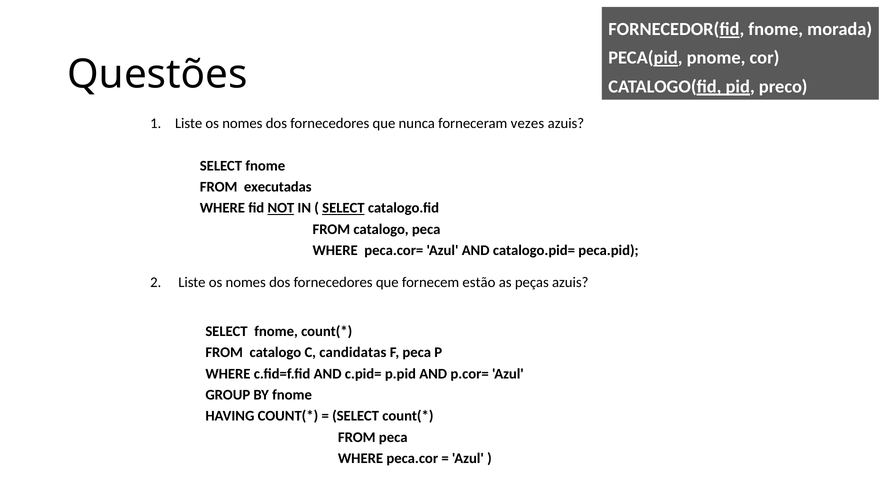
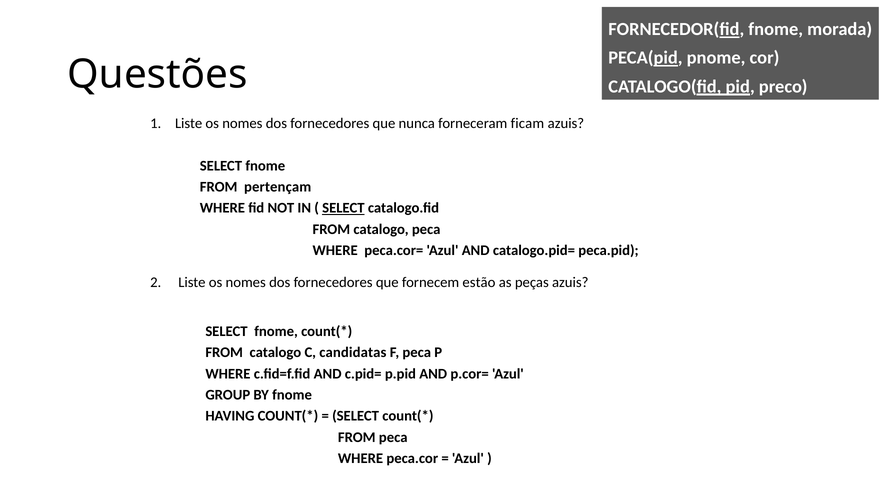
vezes: vezes -> ficam
executadas: executadas -> pertençam
NOT underline: present -> none
